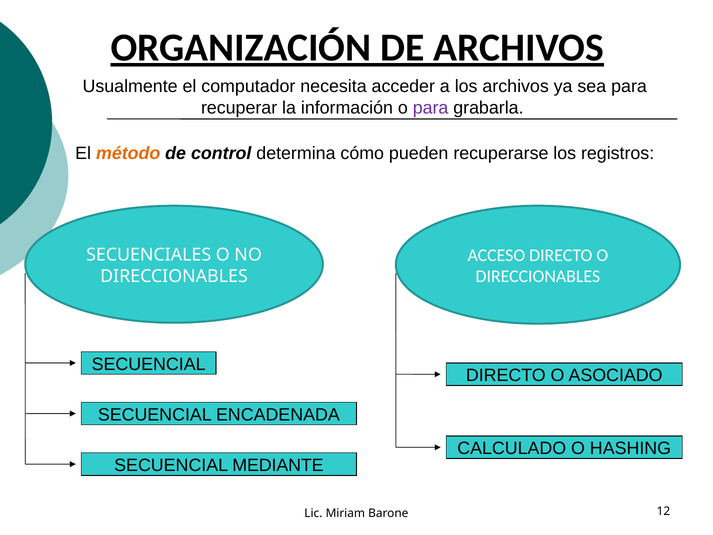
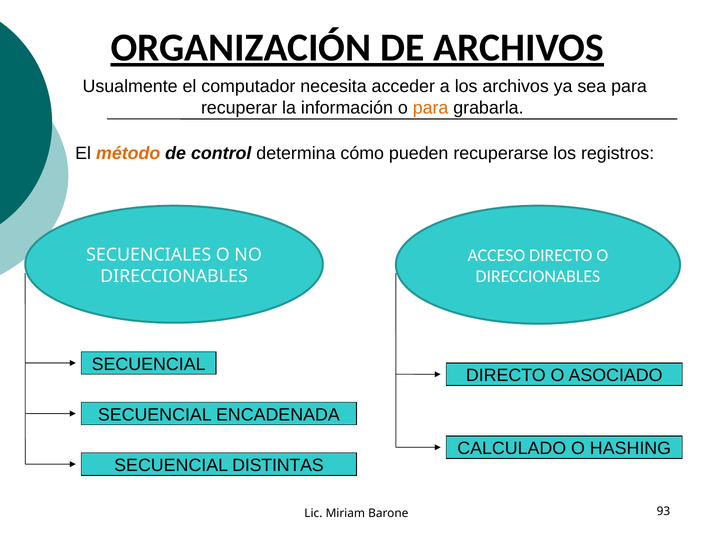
para at (431, 108) colour: purple -> orange
MEDIANTE: MEDIANTE -> DISTINTAS
12: 12 -> 93
